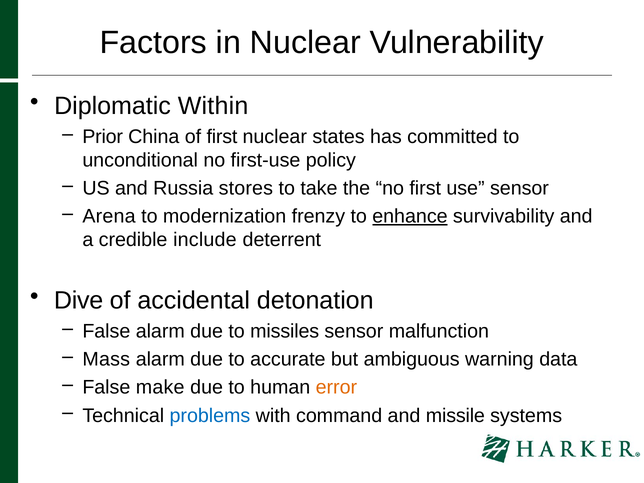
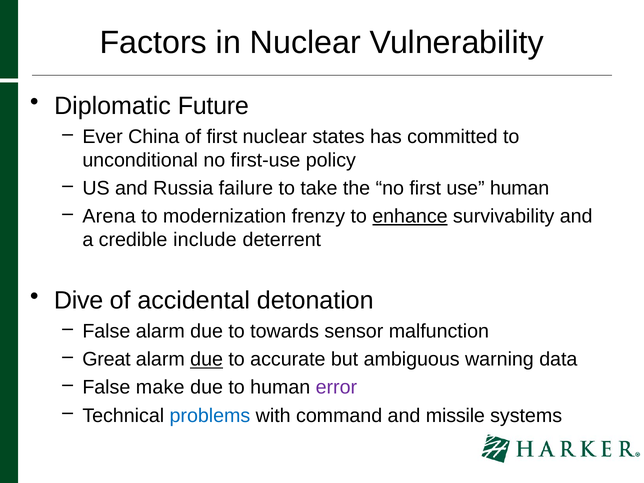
Within: Within -> Future
Prior: Prior -> Ever
stores: stores -> failure
use sensor: sensor -> human
missiles: missiles -> towards
Mass: Mass -> Great
due at (207, 359) underline: none -> present
error colour: orange -> purple
